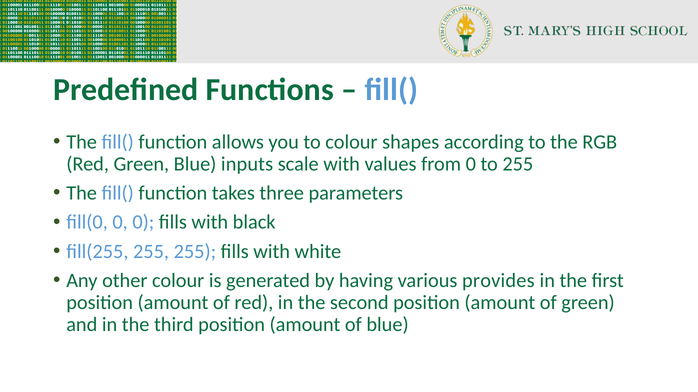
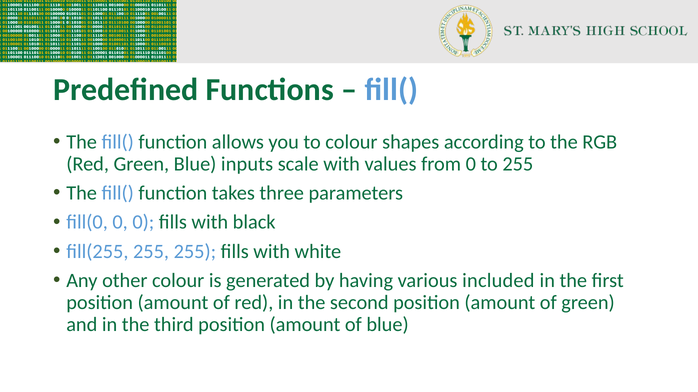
provides: provides -> included
